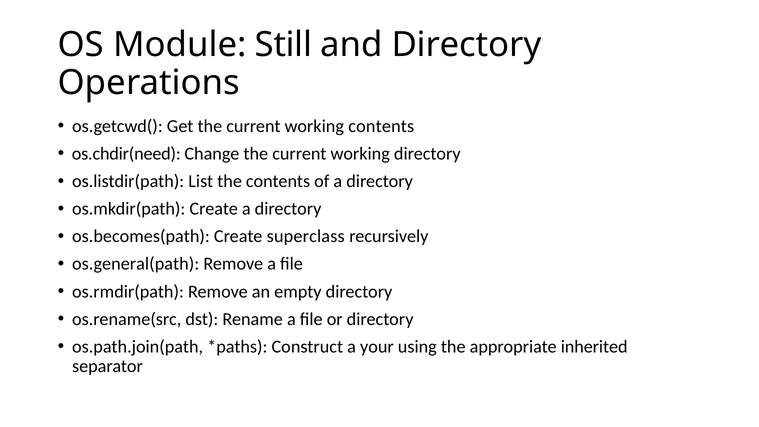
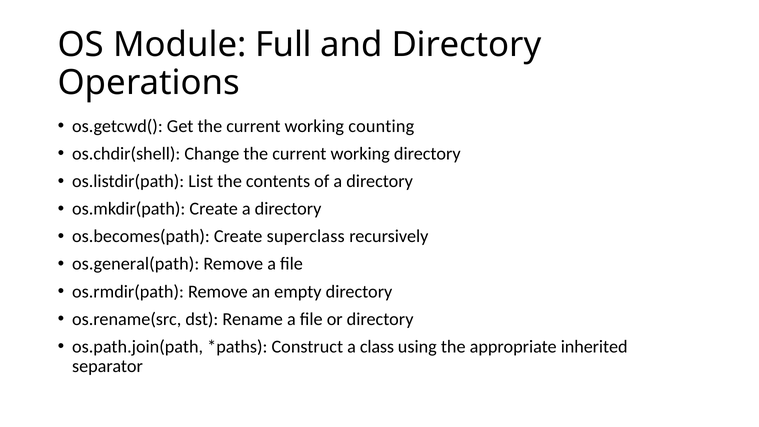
Still: Still -> Full
working contents: contents -> counting
os.chdir(need: os.chdir(need -> os.chdir(shell
your: your -> class
